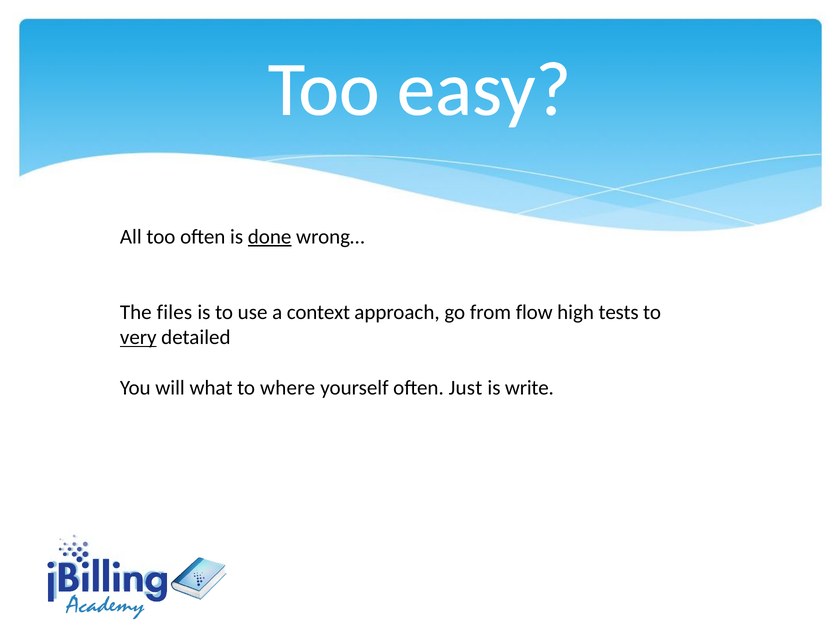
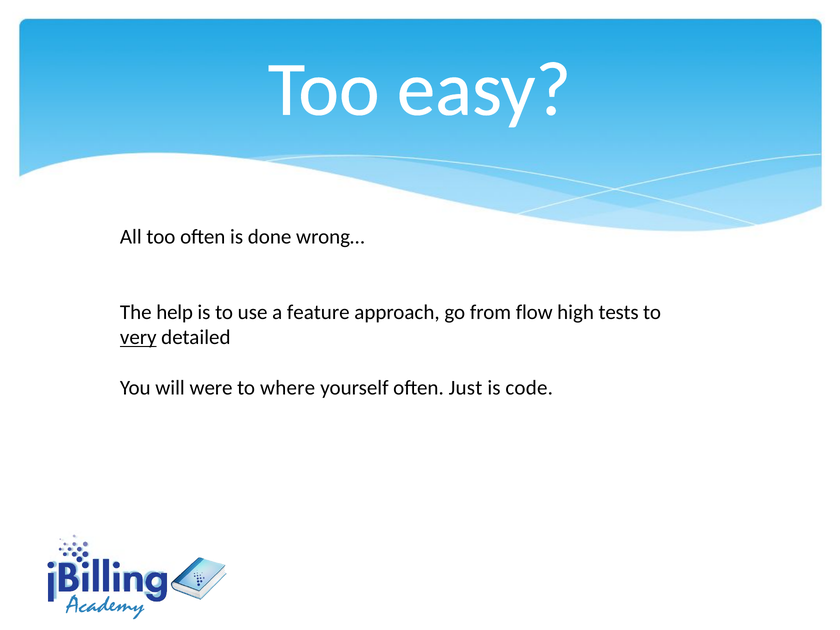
done underline: present -> none
files: files -> help
context: context -> feature
what: what -> were
write: write -> code
